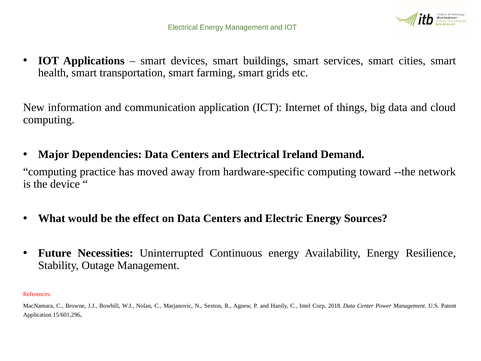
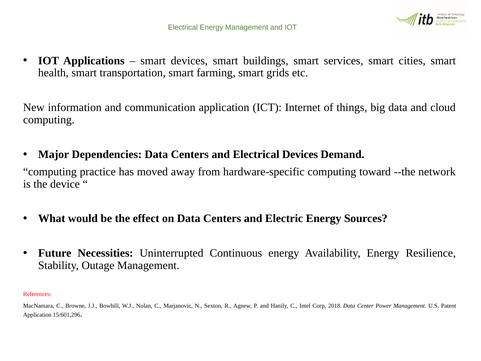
Electrical Ireland: Ireland -> Devices
